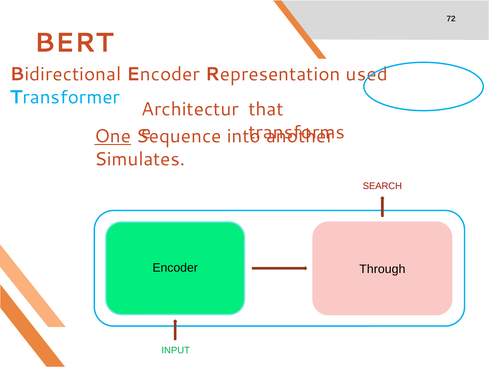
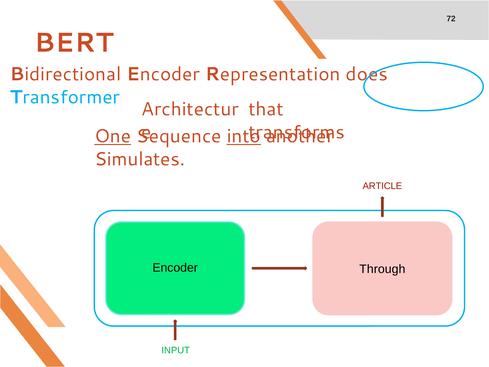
used: used -> does
into underline: none -> present
SEARCH: SEARCH -> ARTICLE
